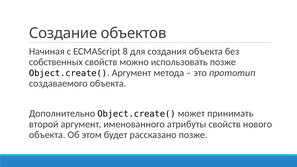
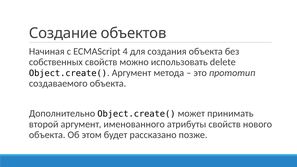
8: 8 -> 4
использовать позже: позже -> delete
